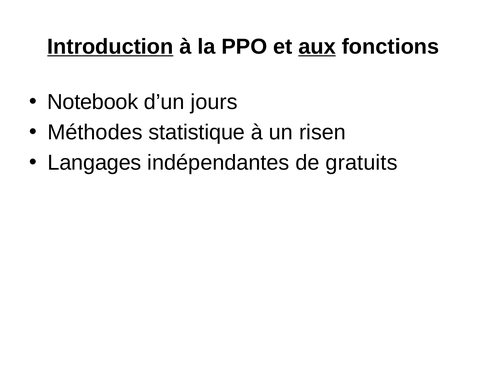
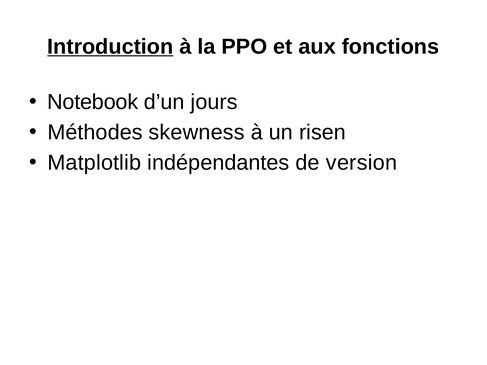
aux underline: present -> none
statistique: statistique -> skewness
Langages: Langages -> Matplotlib
gratuits: gratuits -> version
